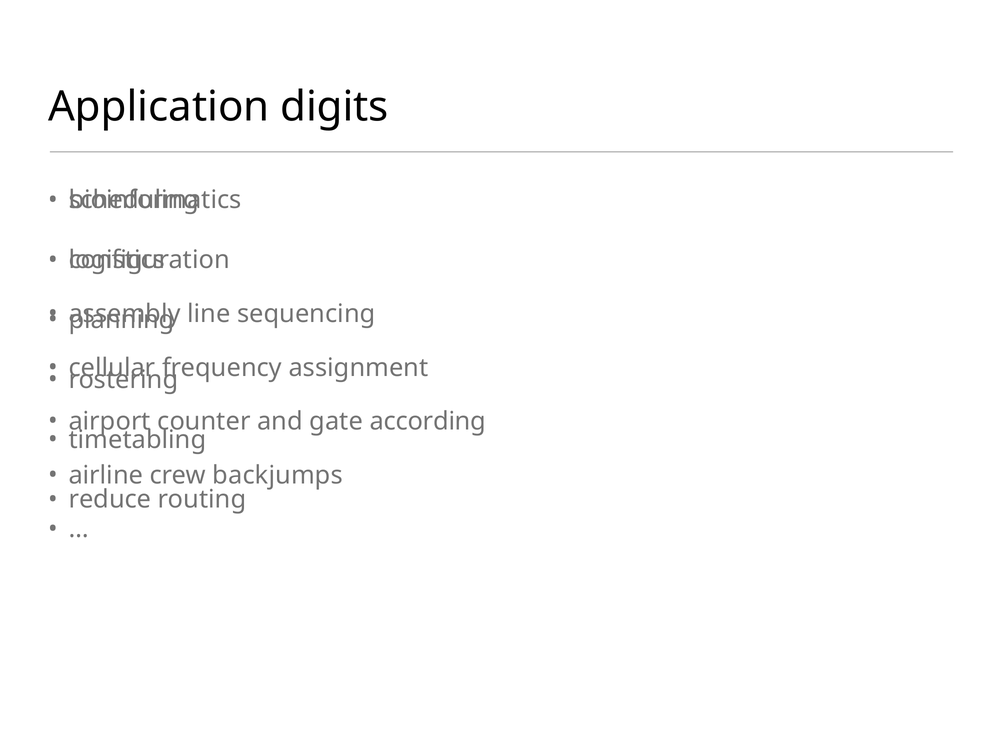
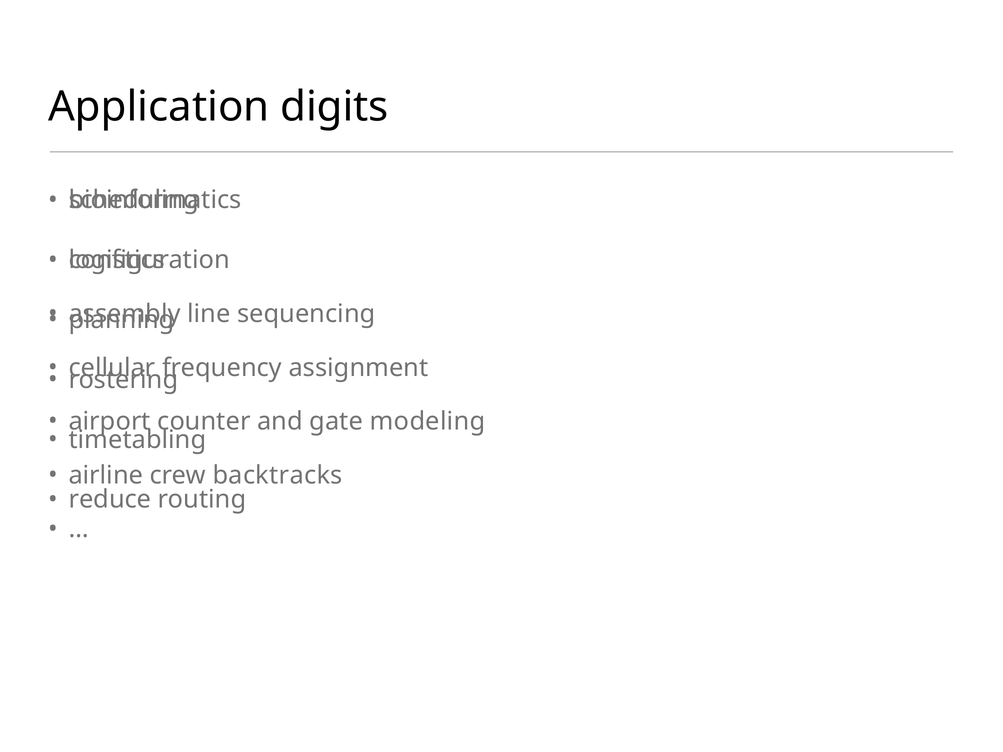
according: according -> modeling
backjumps: backjumps -> backtracks
